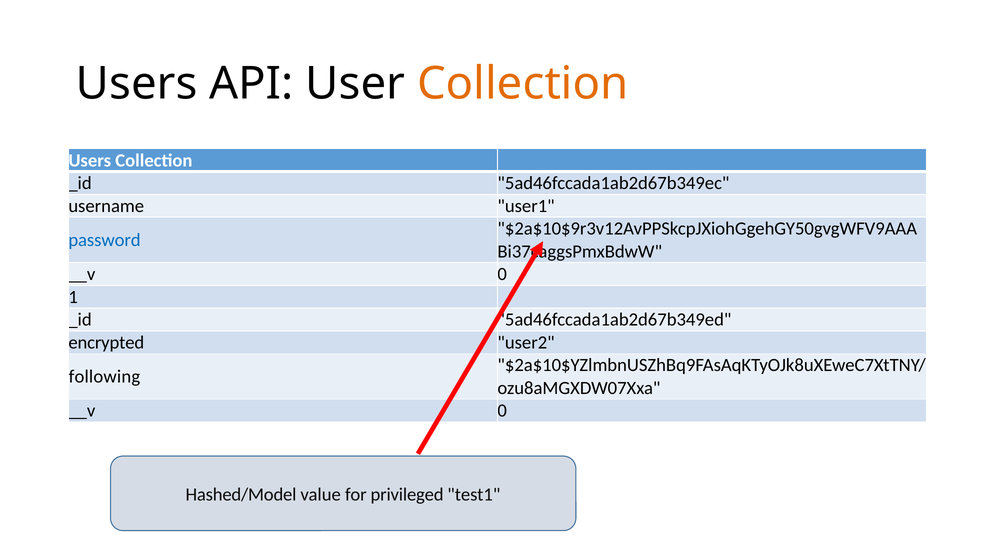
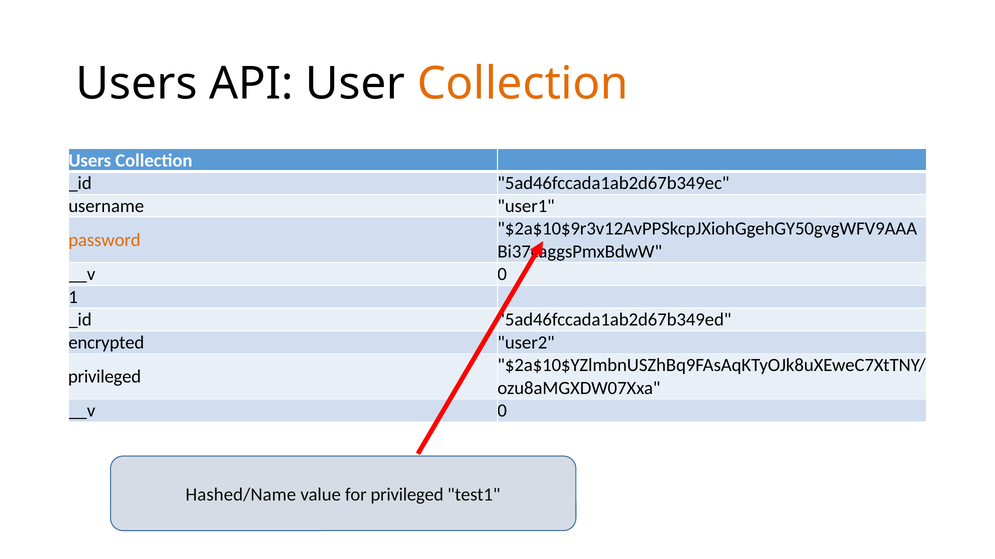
password colour: blue -> orange
following at (104, 377): following -> privileged
Hashed/Model: Hashed/Model -> Hashed/Name
